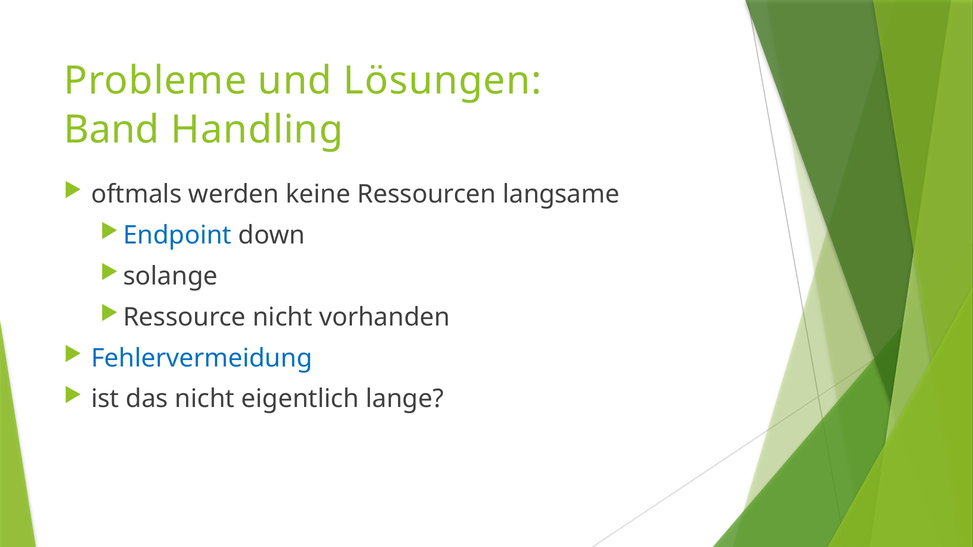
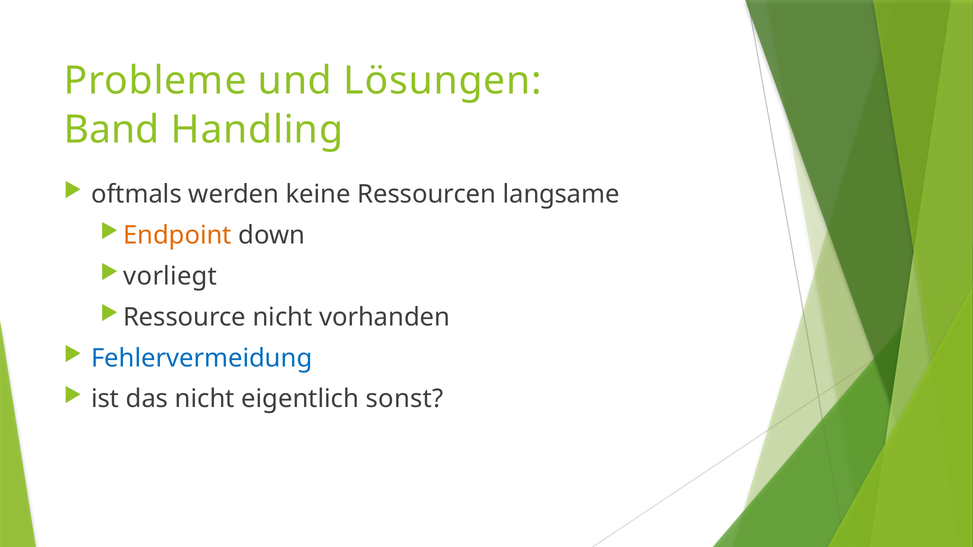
Endpoint colour: blue -> orange
solange: solange -> vorliegt
lange: lange -> sonst
